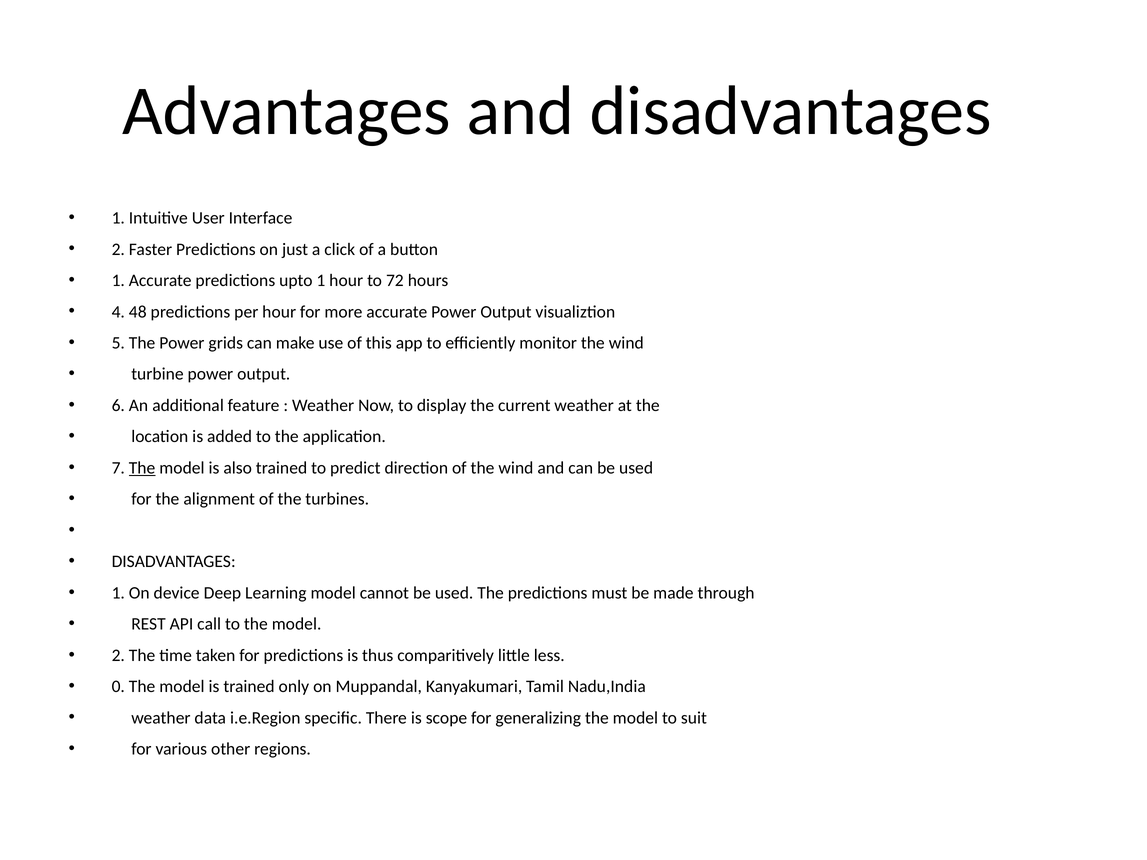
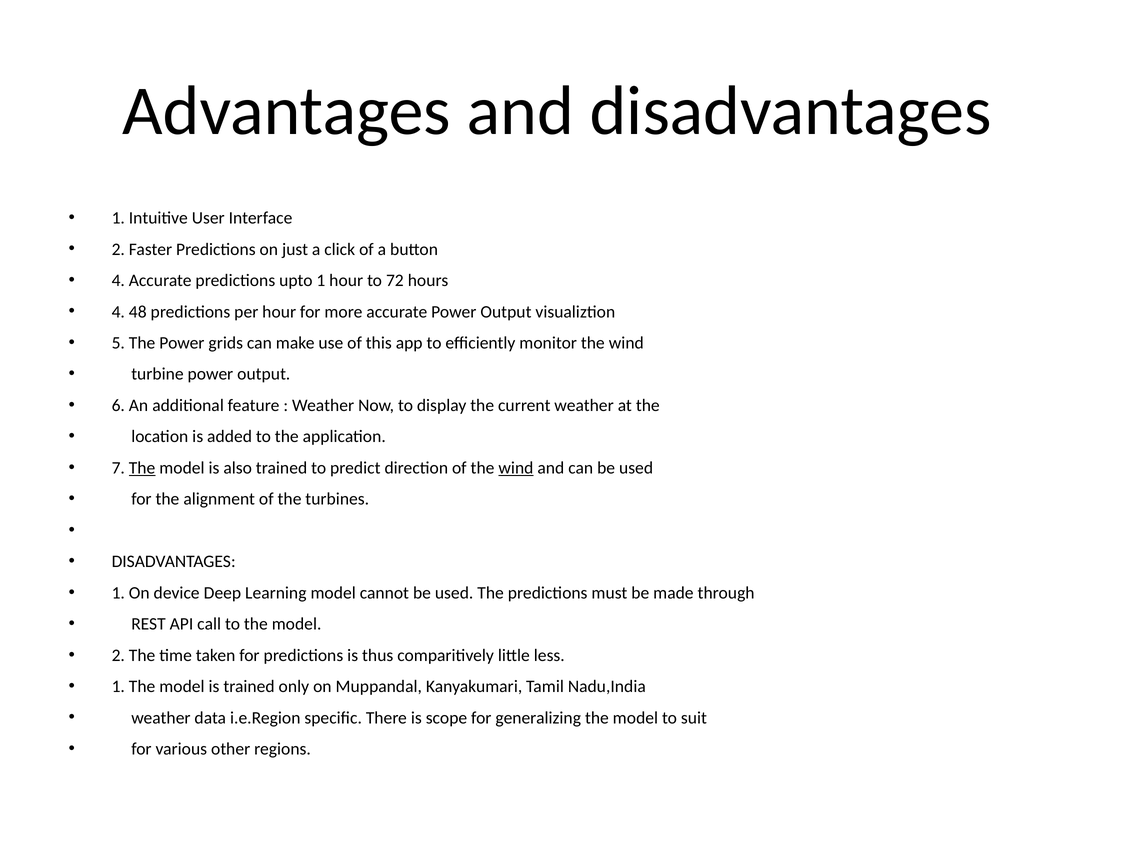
1 at (118, 281): 1 -> 4
wind at (516, 468) underline: none -> present
0 at (118, 687): 0 -> 1
